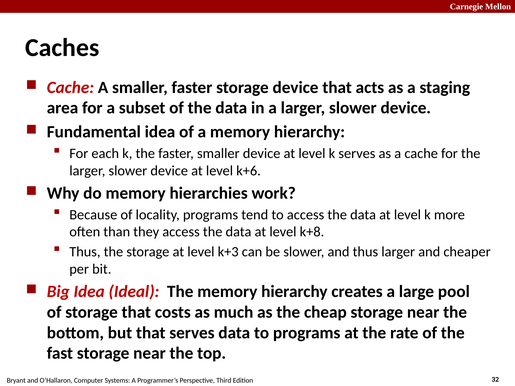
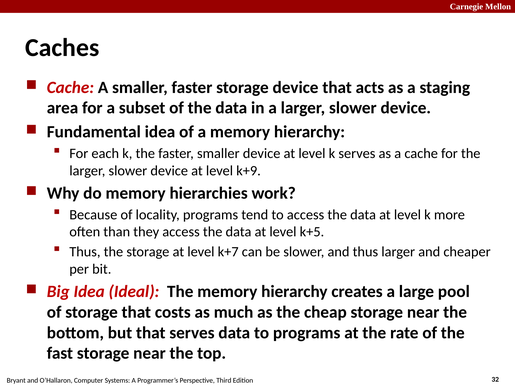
k+6: k+6 -> k+9
k+8: k+8 -> k+5
k+3: k+3 -> k+7
